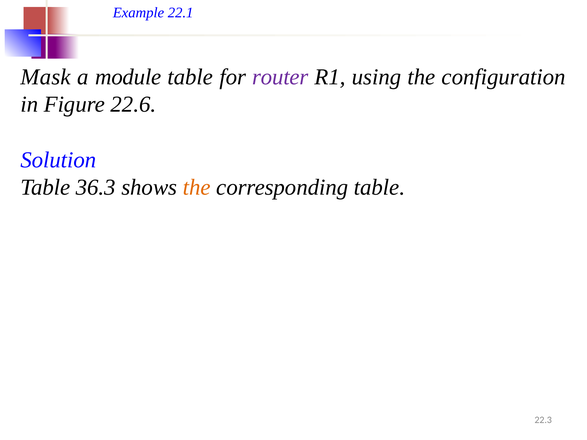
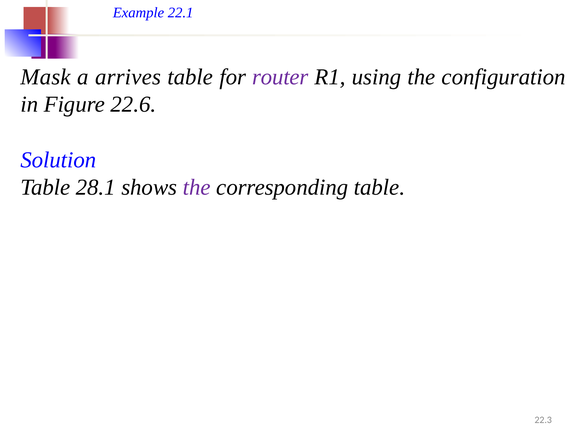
module: module -> arrives
36.3: 36.3 -> 28.1
the at (197, 187) colour: orange -> purple
